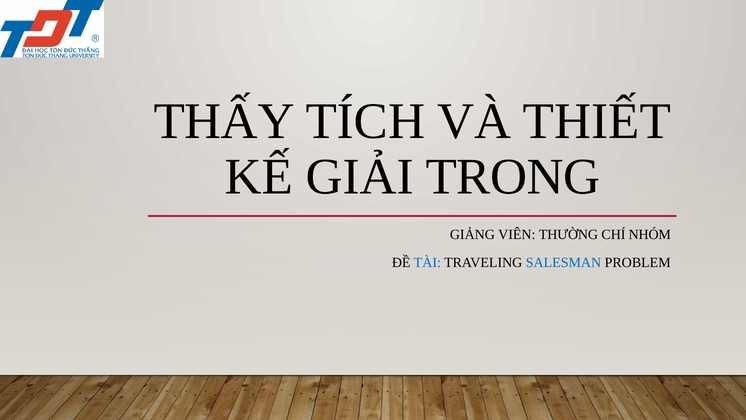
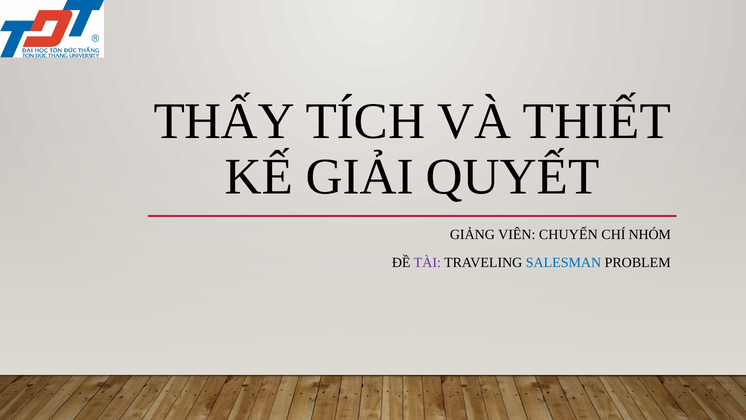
TRONG: TRONG -> QUYẾT
THƯỜNG: THƯỜNG -> CHUYỂN
TÀI colour: blue -> purple
